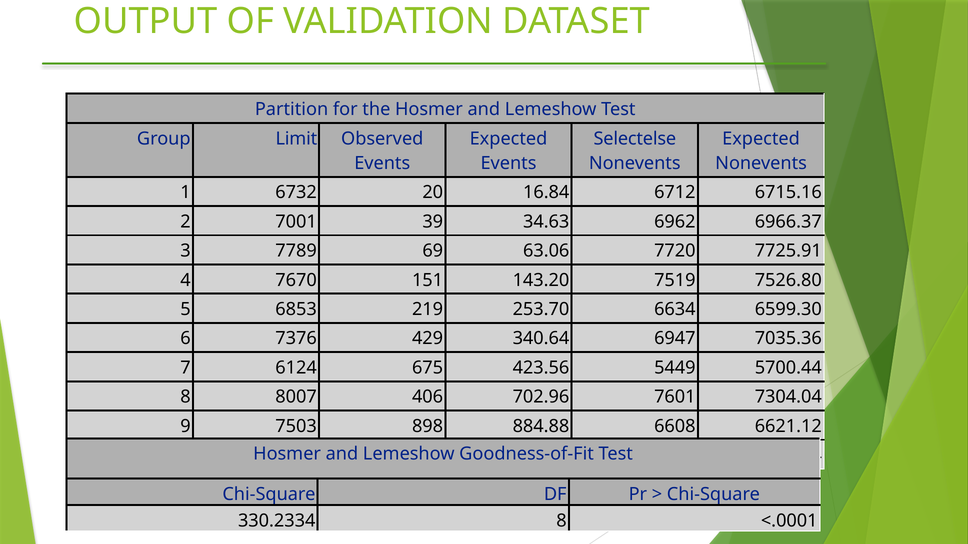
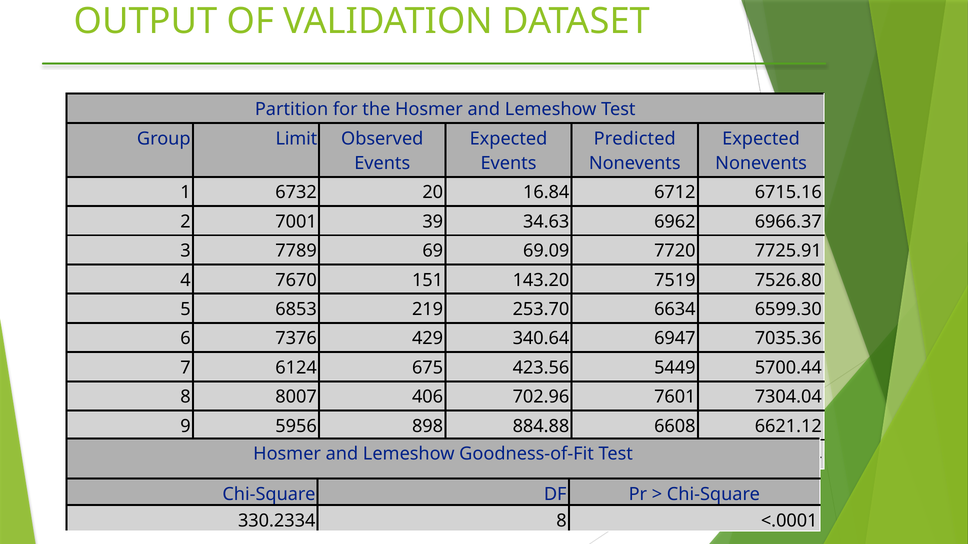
Selectelse: Selectelse -> Predicted
63.06: 63.06 -> 69.09
7503: 7503 -> 5956
